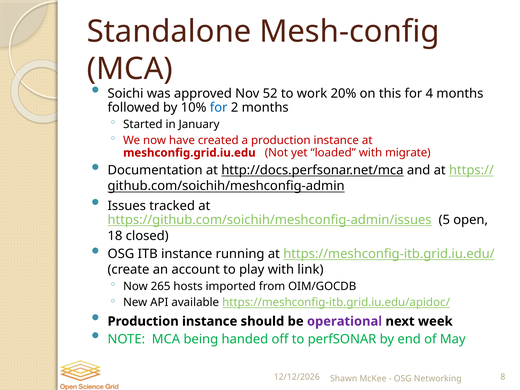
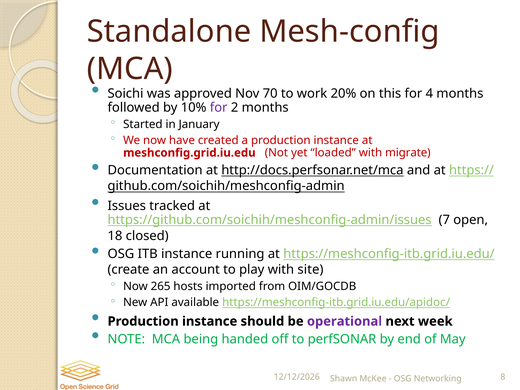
52: 52 -> 70
for at (219, 108) colour: blue -> purple
5: 5 -> 7
link: link -> site
